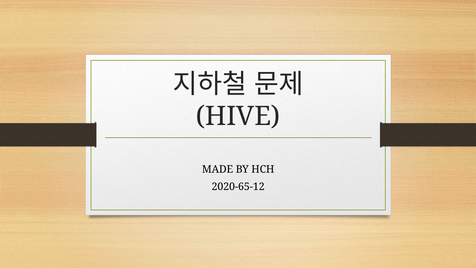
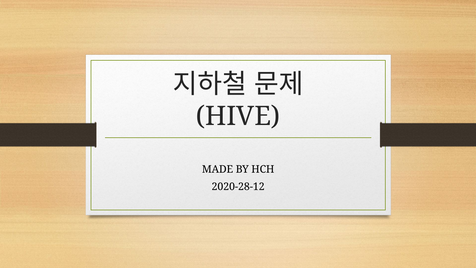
2020-65-12: 2020-65-12 -> 2020-28-12
